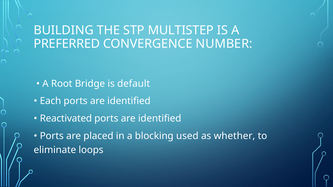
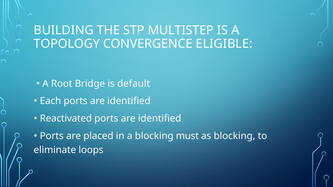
PREFERRED: PREFERRED -> TOPOLOGY
NUMBER: NUMBER -> ELIGIBLE
used: used -> must
as whether: whether -> blocking
